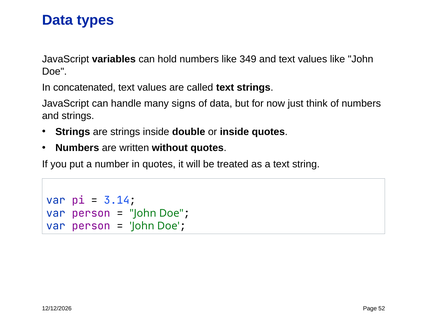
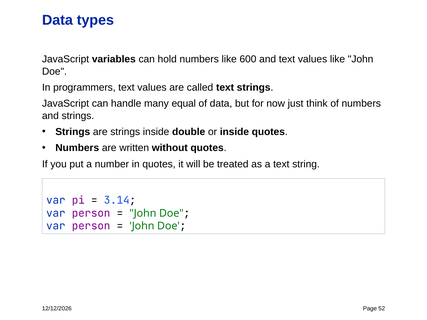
349: 349 -> 600
concatenated: concatenated -> programmers
signs: signs -> equal
